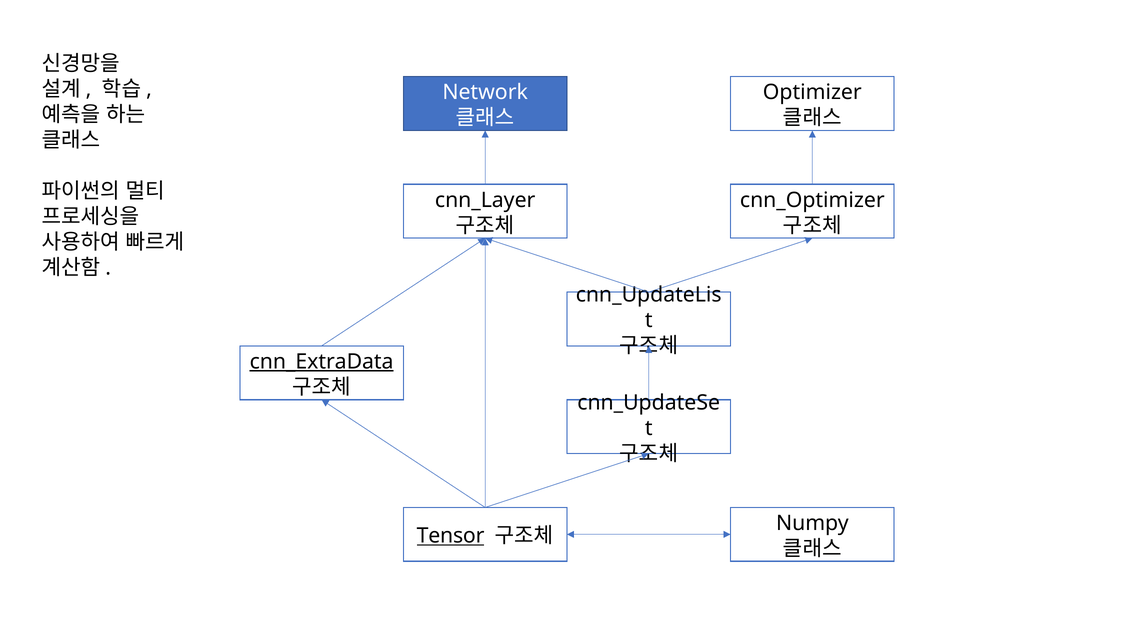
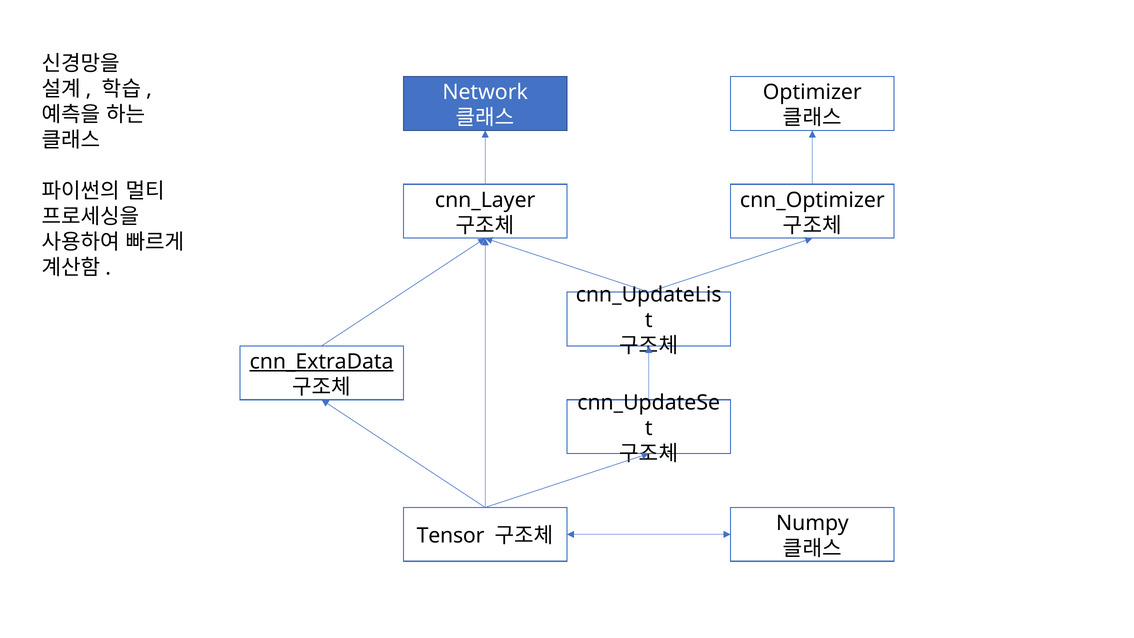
Tensor underline: present -> none
